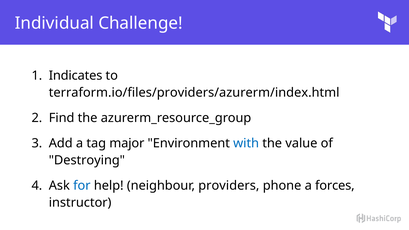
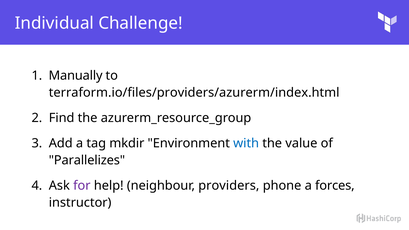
Indicates: Indicates -> Manually
major: major -> mkdir
Destroying: Destroying -> Parallelizes
for colour: blue -> purple
